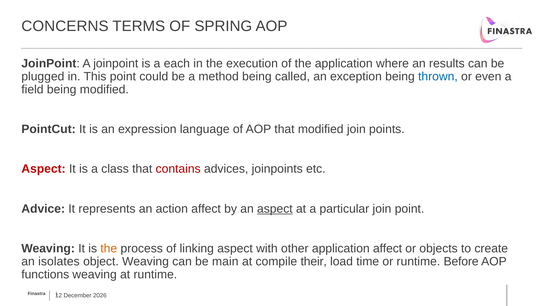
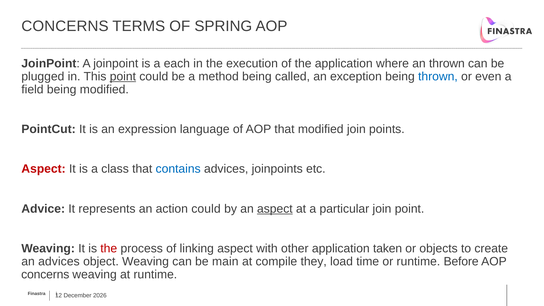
an results: results -> thrown
point at (123, 76) underline: none -> present
contains colour: red -> blue
action affect: affect -> could
the at (109, 248) colour: orange -> red
application affect: affect -> taken
an isolates: isolates -> advices
their: their -> they
functions at (45, 275): functions -> concerns
